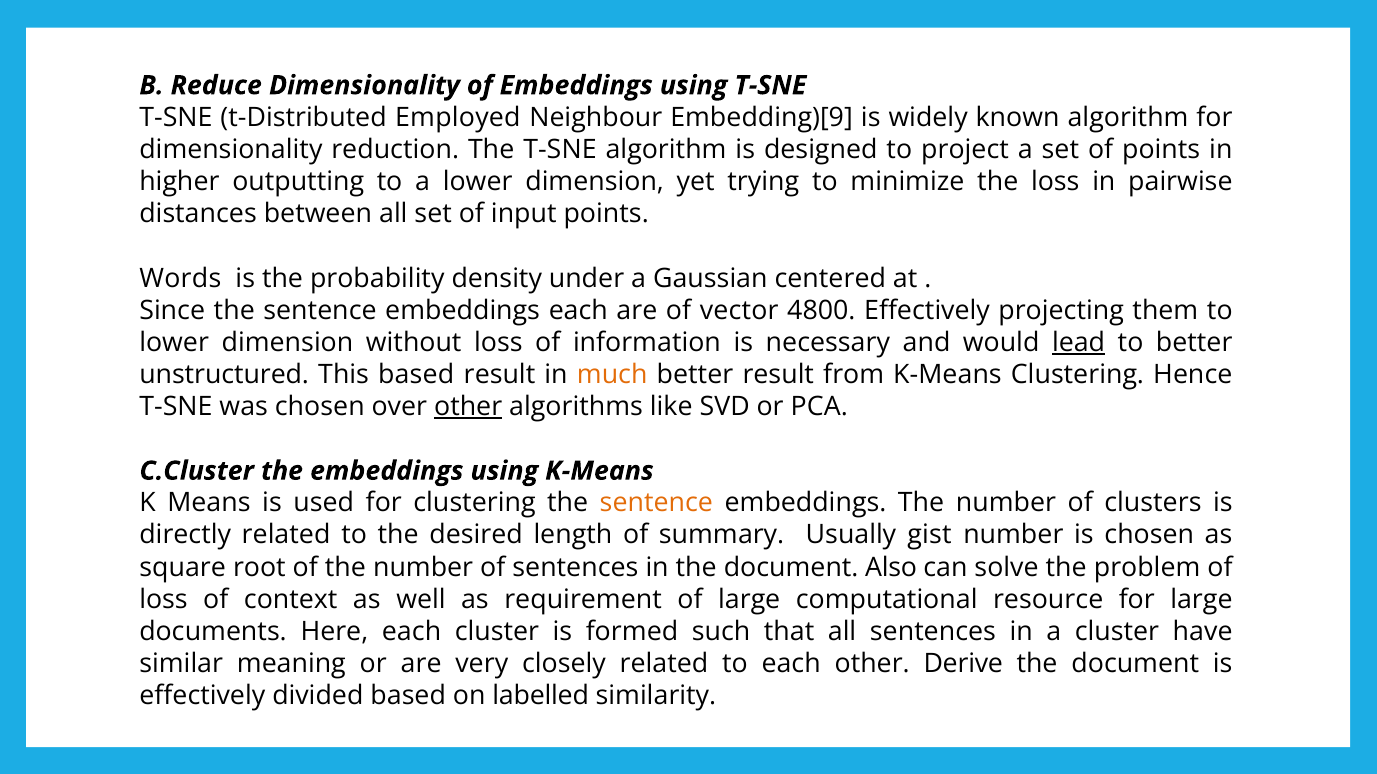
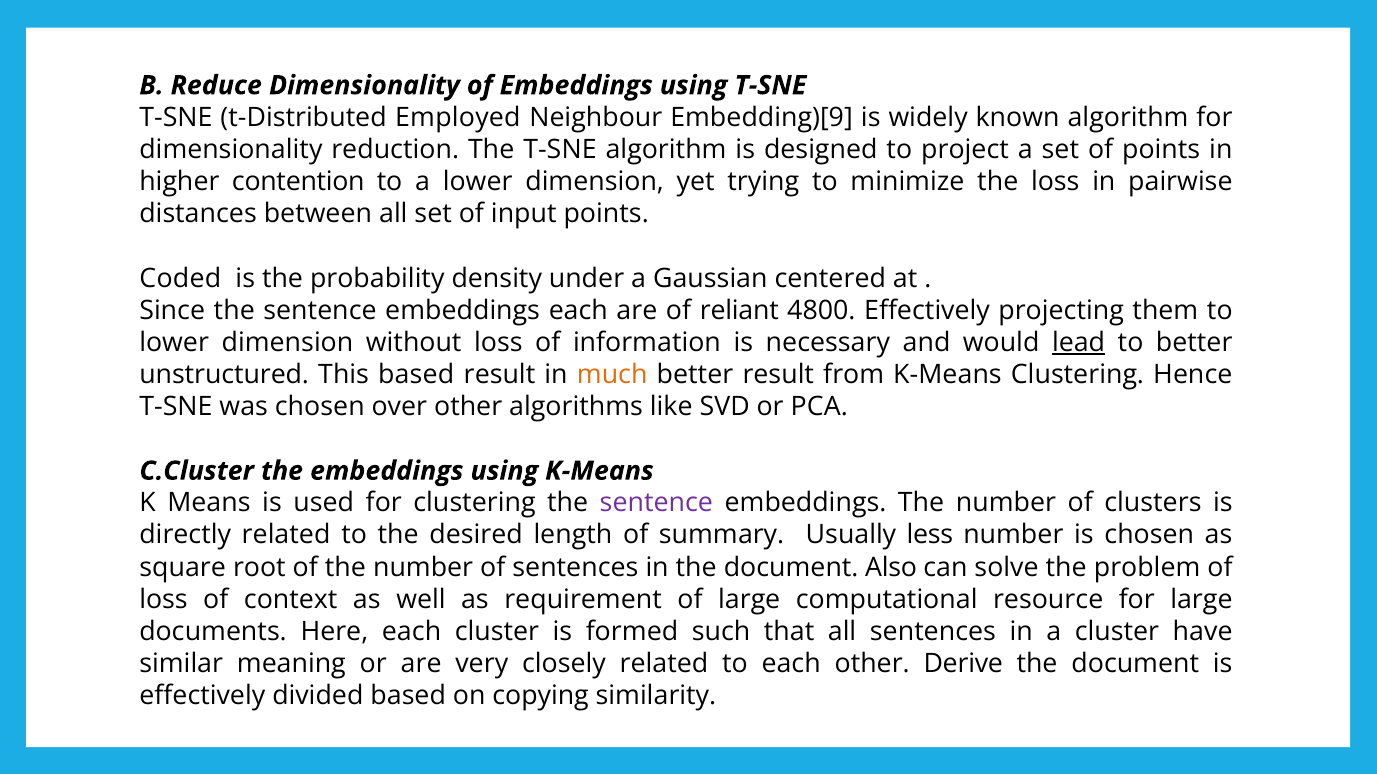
outputting: outputting -> contention
Words: Words -> Coded
vector: vector -> reliant
other at (468, 407) underline: present -> none
sentence at (656, 503) colour: orange -> purple
gist: gist -> less
labelled: labelled -> copying
